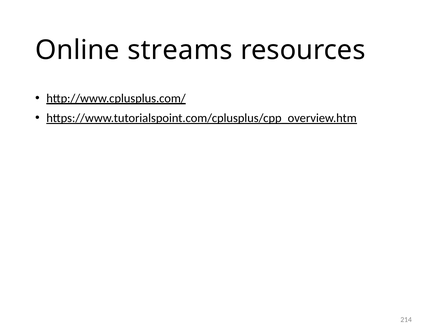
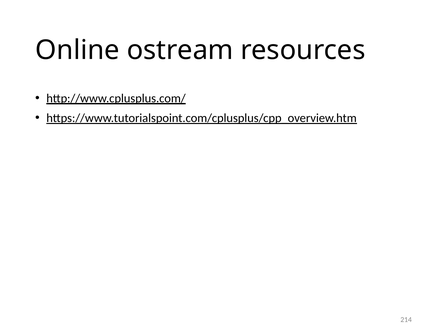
streams: streams -> ostream
